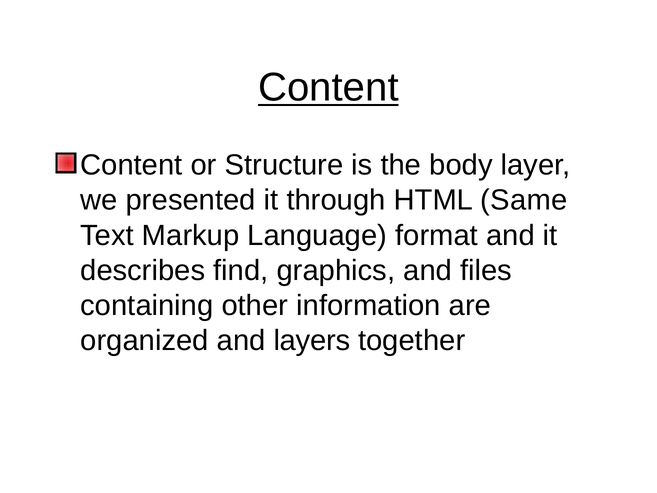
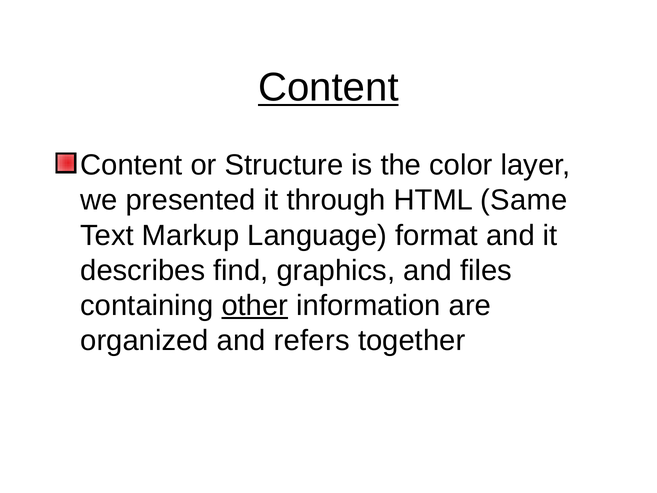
body: body -> color
other underline: none -> present
layers: layers -> refers
